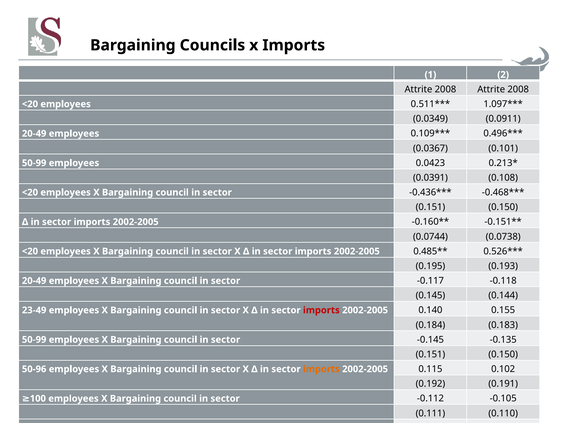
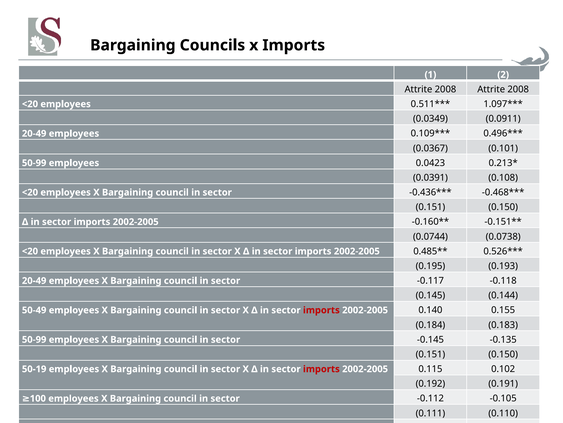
23-49: 23-49 -> 50-49
50-96: 50-96 -> 50-19
imports at (321, 368) colour: orange -> red
